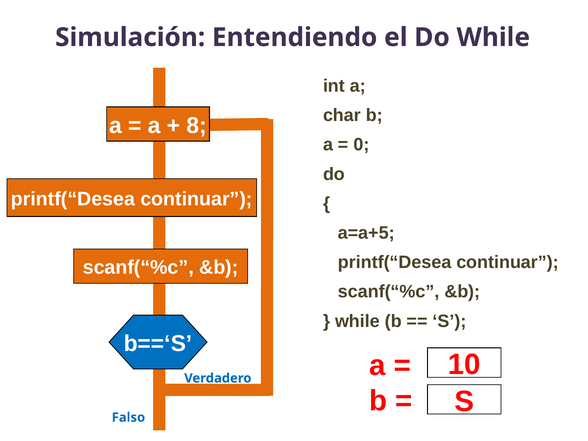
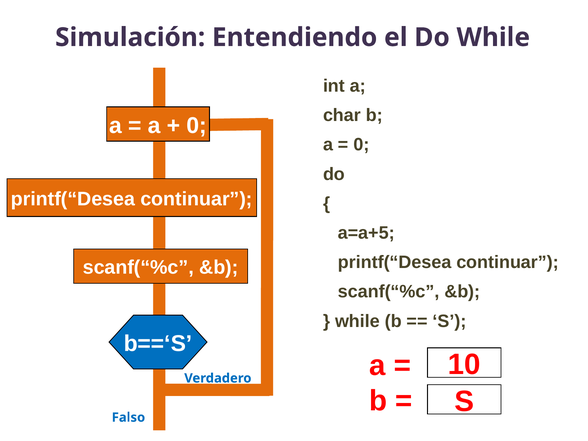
8 at (197, 126): 8 -> 0
